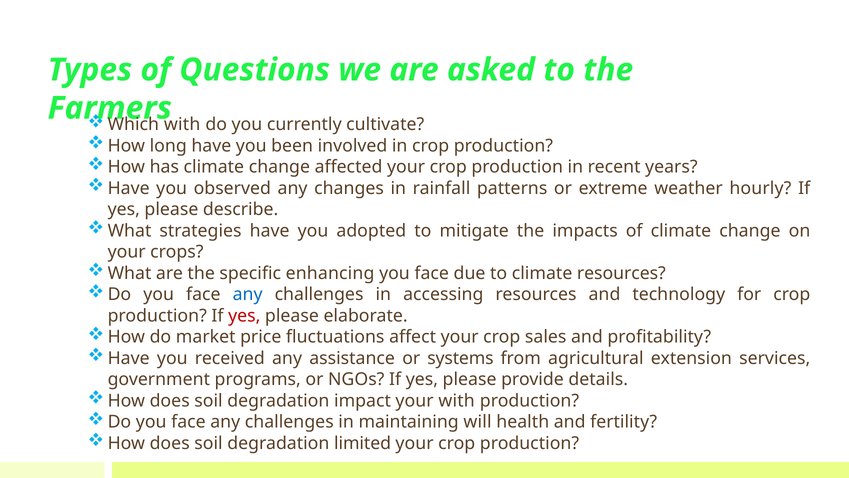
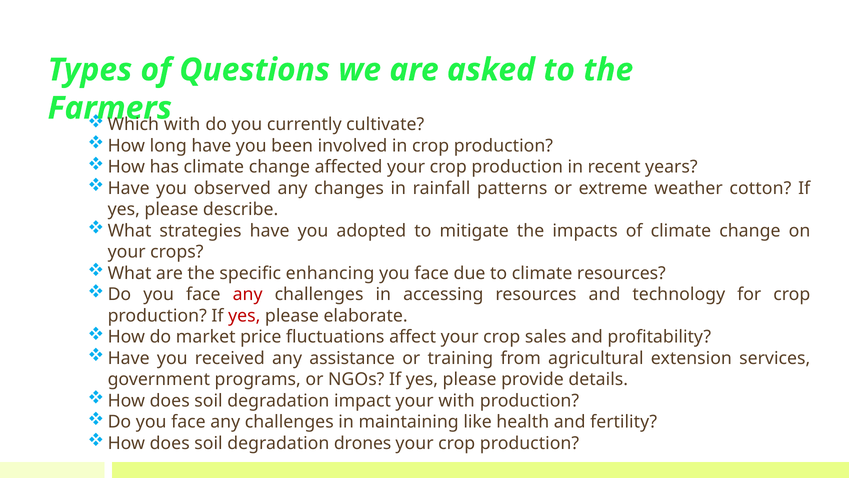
hourly: hourly -> cotton
any at (248, 294) colour: blue -> red
systems: systems -> training
will: will -> like
limited: limited -> drones
